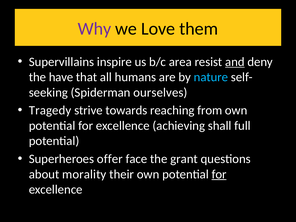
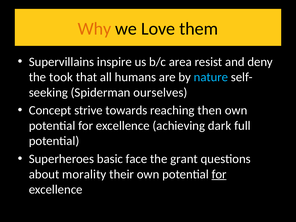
Why colour: purple -> orange
and underline: present -> none
have: have -> took
Tragedy: Tragedy -> Concept
from: from -> then
shall: shall -> dark
offer: offer -> basic
